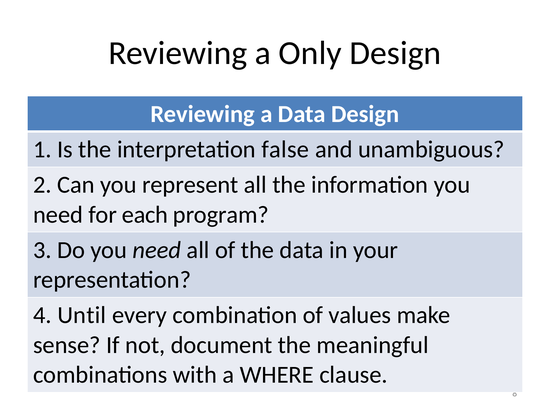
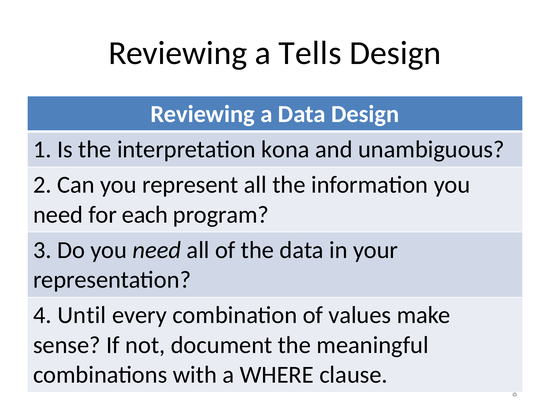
Only: Only -> Tells
false: false -> kona
